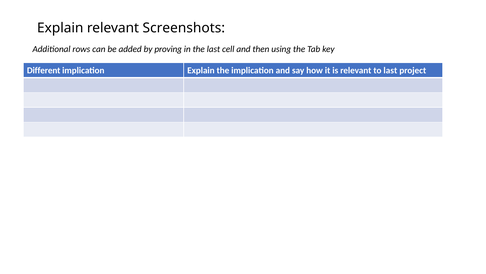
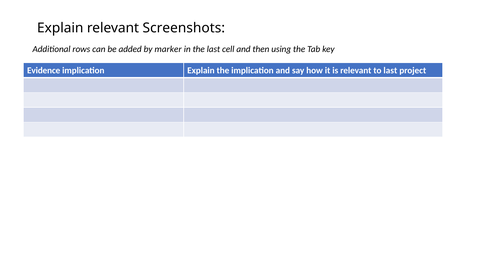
proving: proving -> marker
Different: Different -> Evidence
